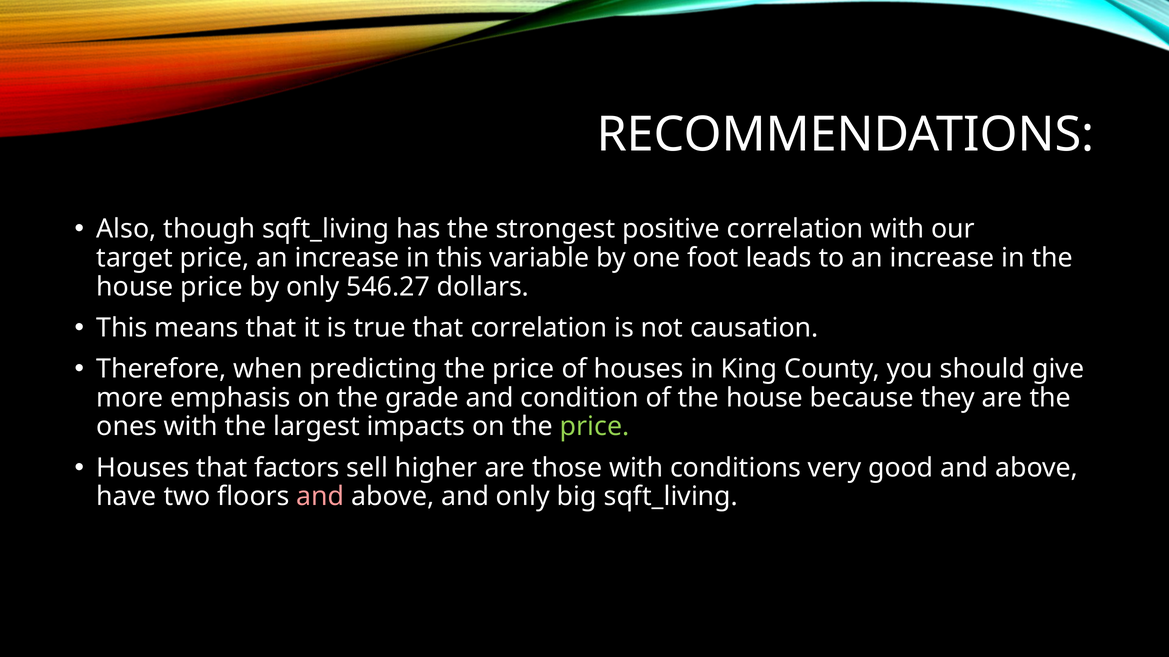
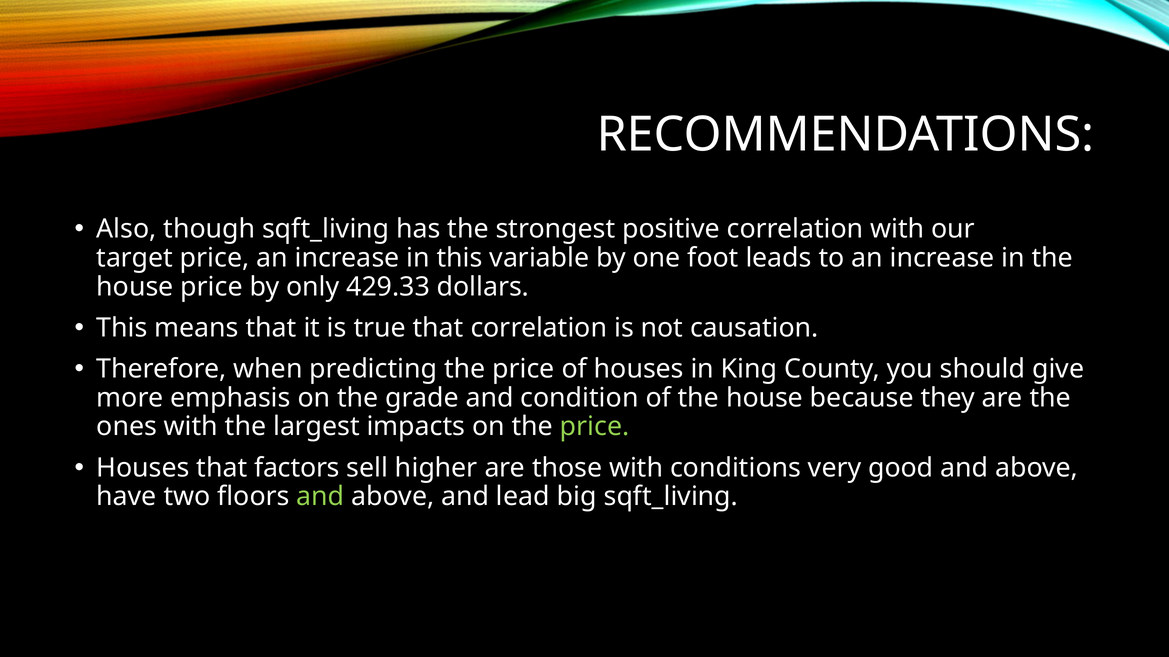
546.27: 546.27 -> 429.33
and at (320, 497) colour: pink -> light green
and only: only -> lead
